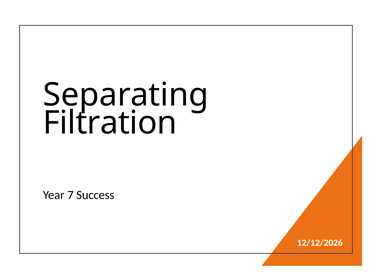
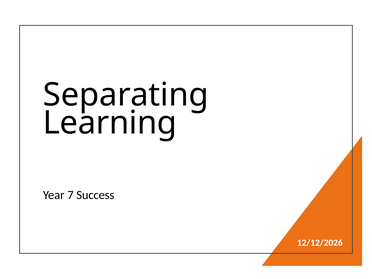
Filtration: Filtration -> Learning
